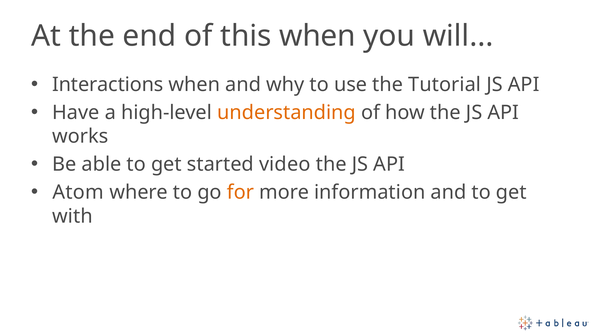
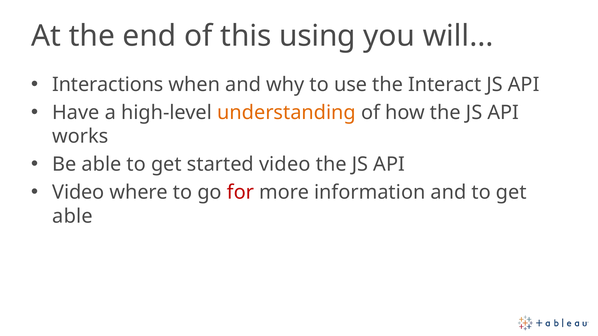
this when: when -> using
Tutorial: Tutorial -> Interact
Atom at (78, 192): Atom -> Video
for colour: orange -> red
with at (73, 216): with -> able
